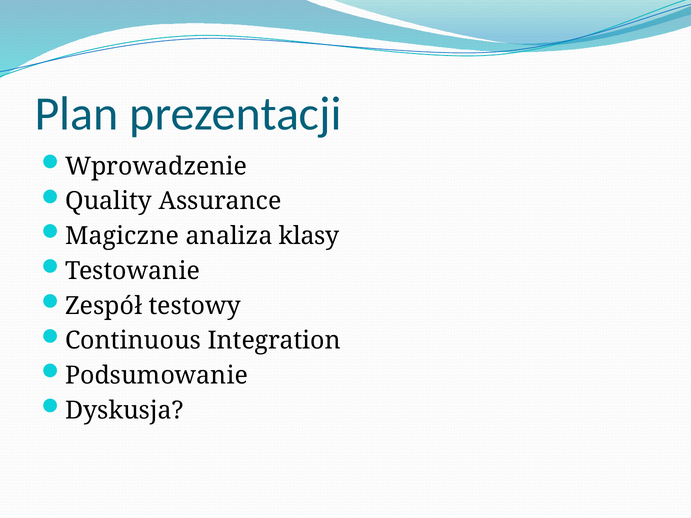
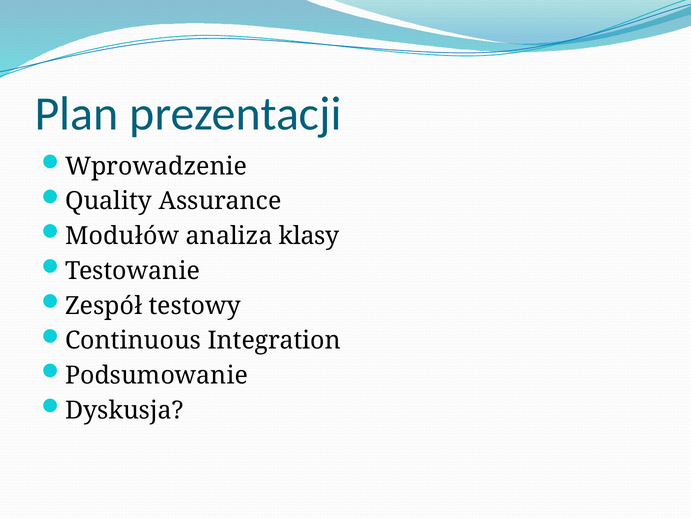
Magiczne: Magiczne -> Modułów
